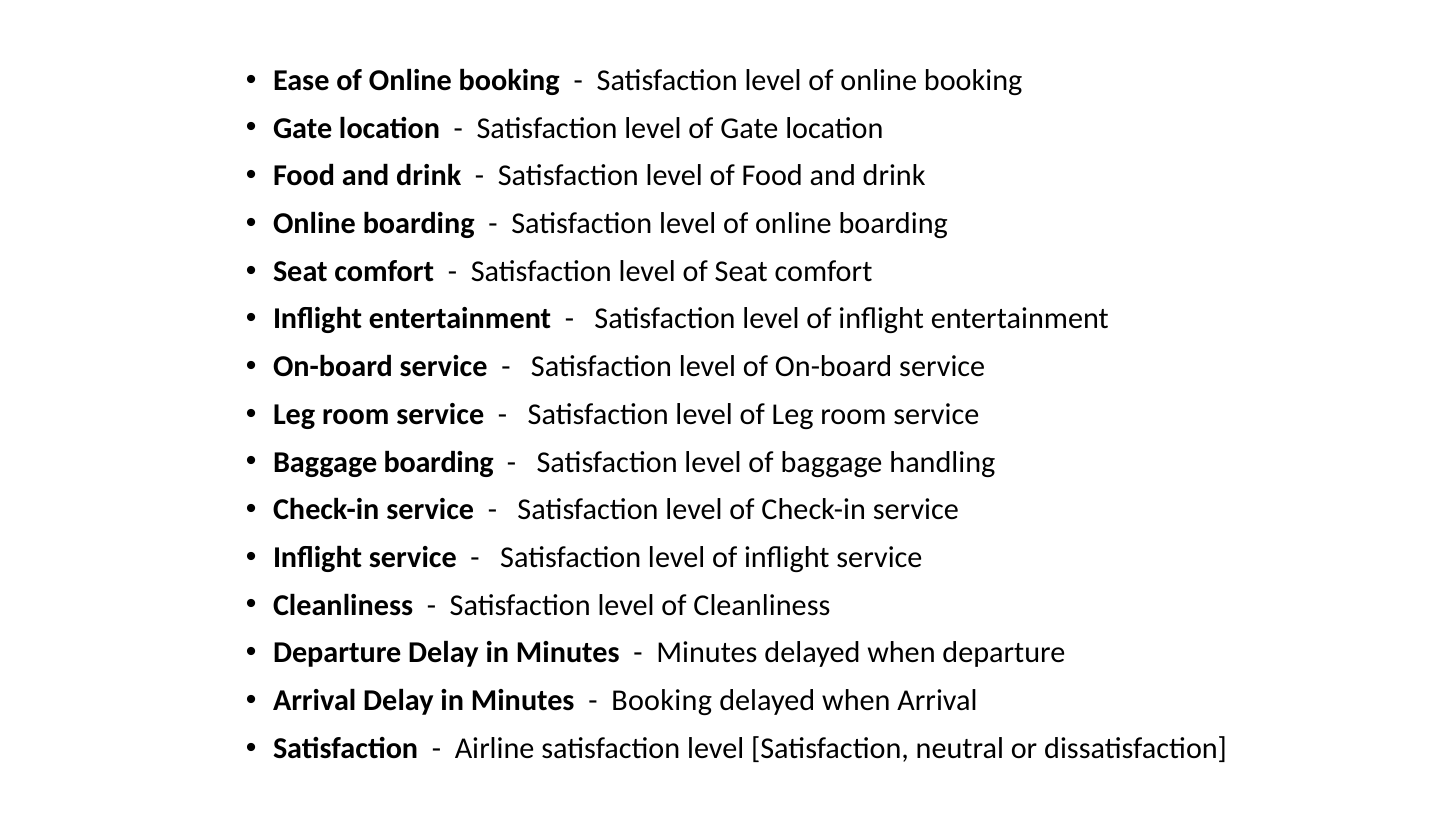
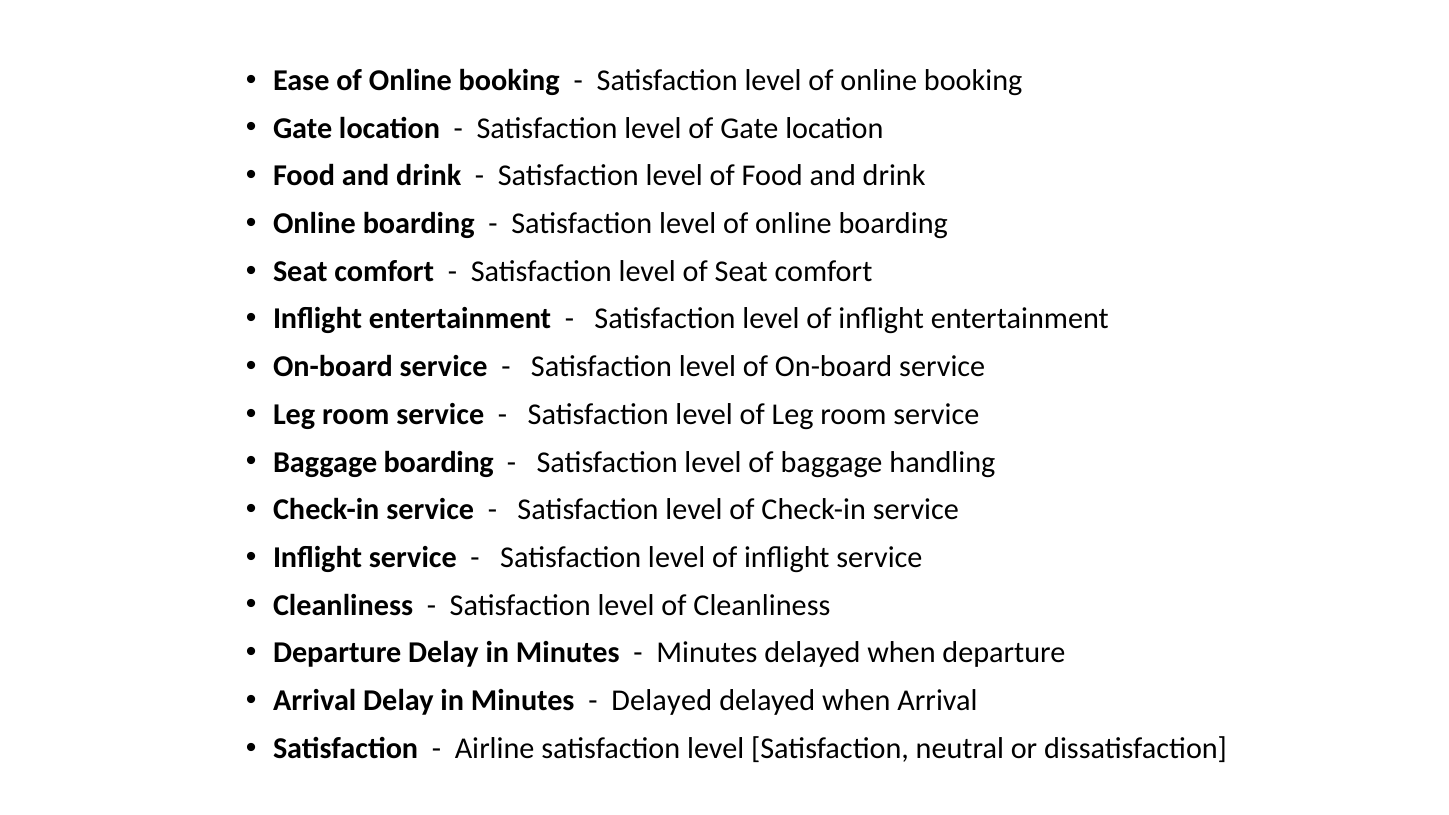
Booking at (662, 701): Booking -> Delayed
